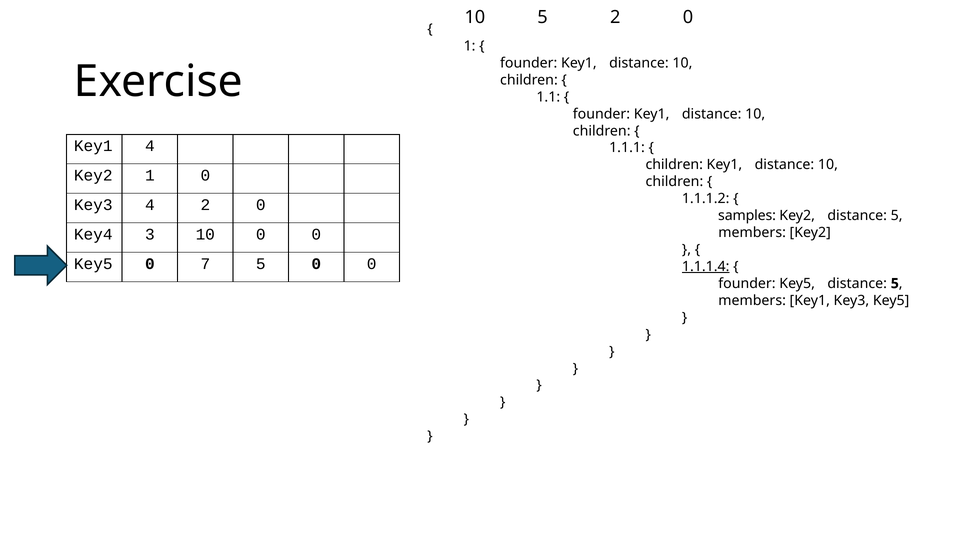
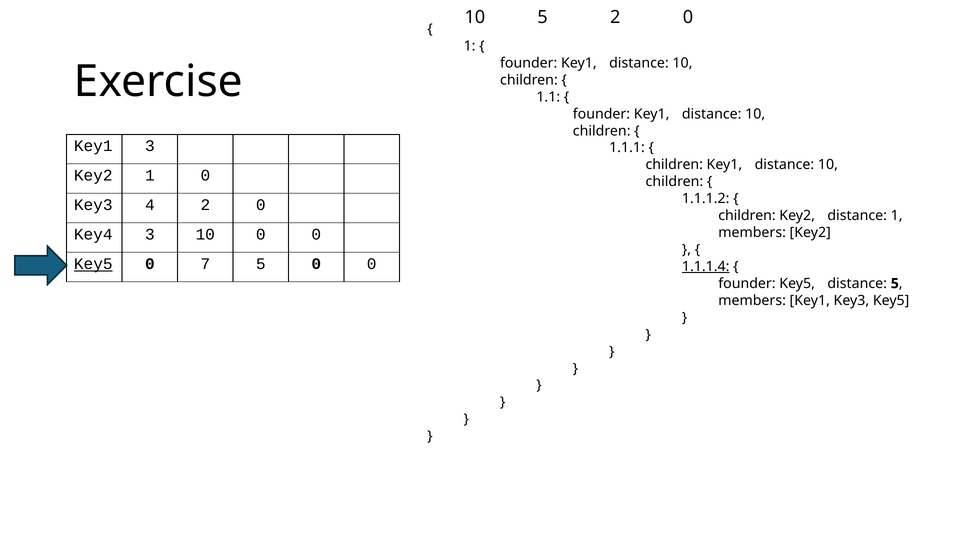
Key1 4: 4 -> 3
samples at (747, 216): samples -> children
Key2 distance 5: 5 -> 1
Key5 at (93, 264) underline: none -> present
